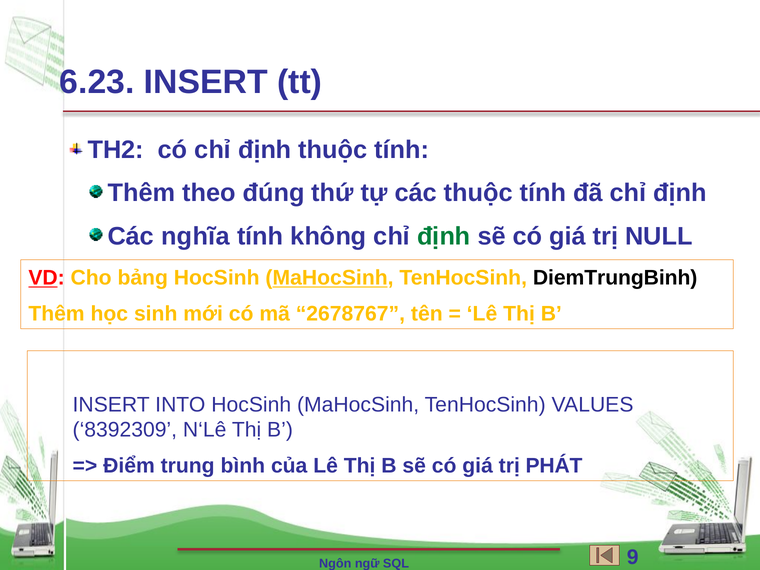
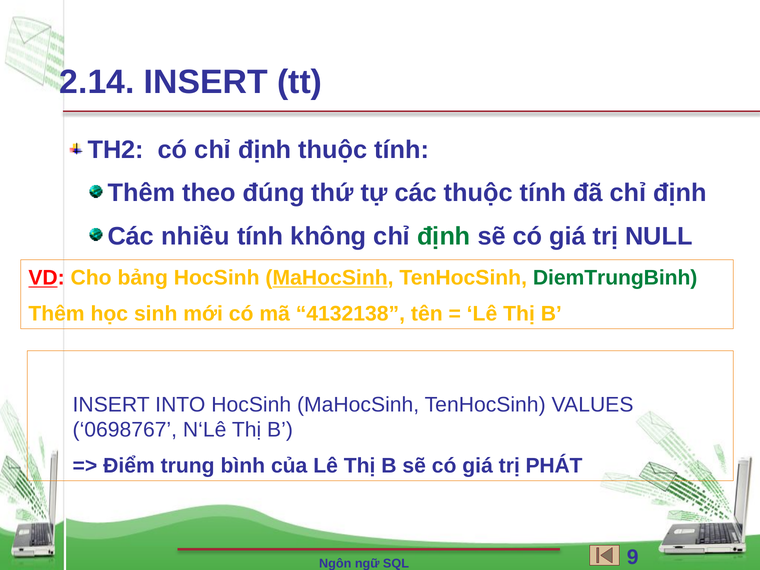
6.23: 6.23 -> 2.14
nghĩa: nghĩa -> nhiều
DiemTrungBinh colour: black -> green
2678767: 2678767 -> 4132138
8392309: 8392309 -> 0698767
